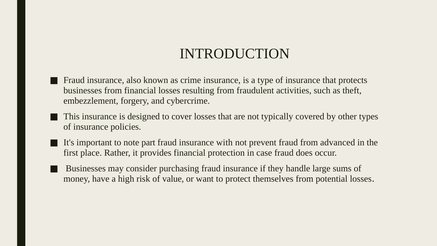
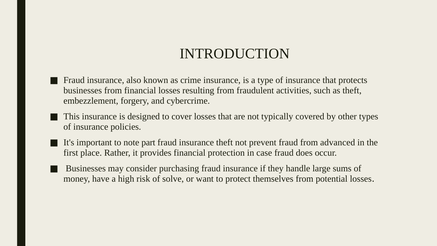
insurance with: with -> theft
value: value -> solve
